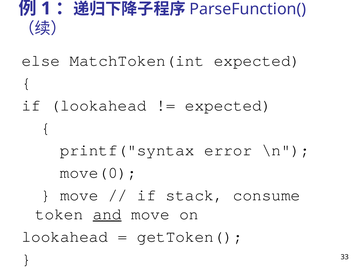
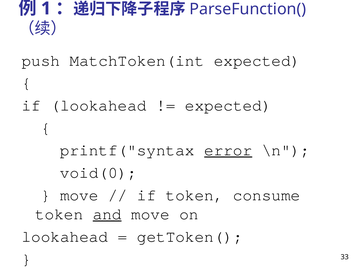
else: else -> push
error underline: none -> present
move(0: move(0 -> void(0
if stack: stack -> token
